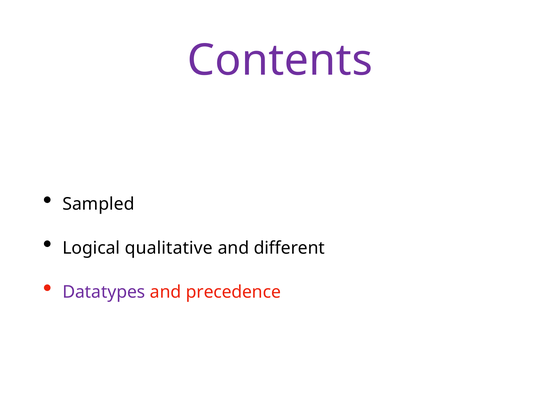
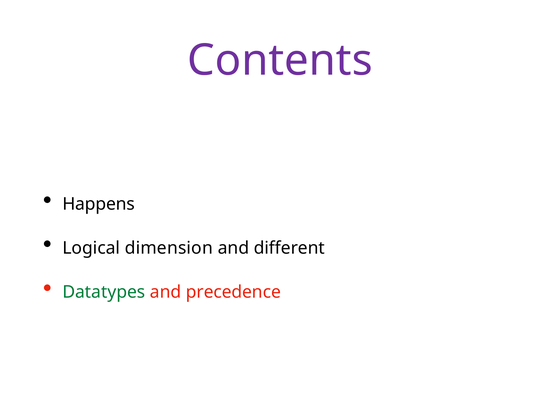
Sampled: Sampled -> Happens
qualitative: qualitative -> dimension
Datatypes colour: purple -> green
